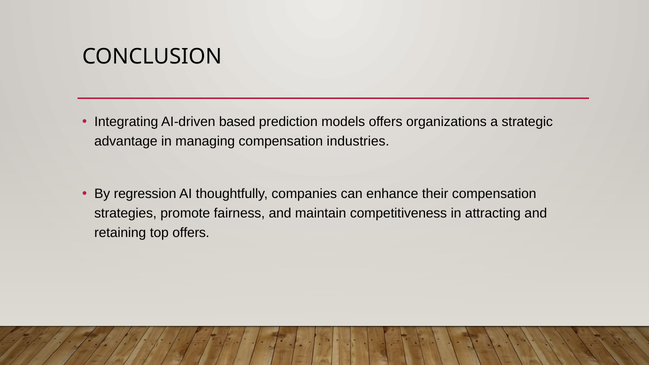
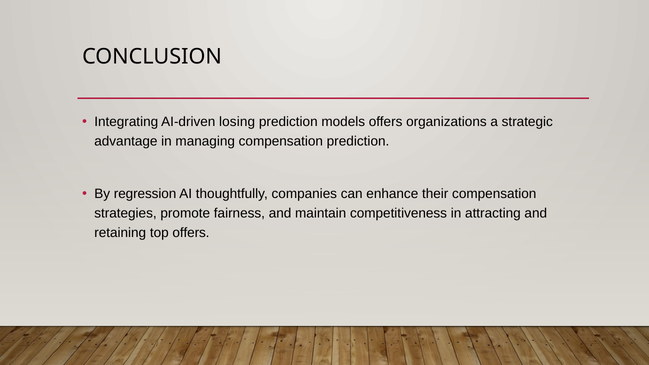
based: based -> losing
compensation industries: industries -> prediction
